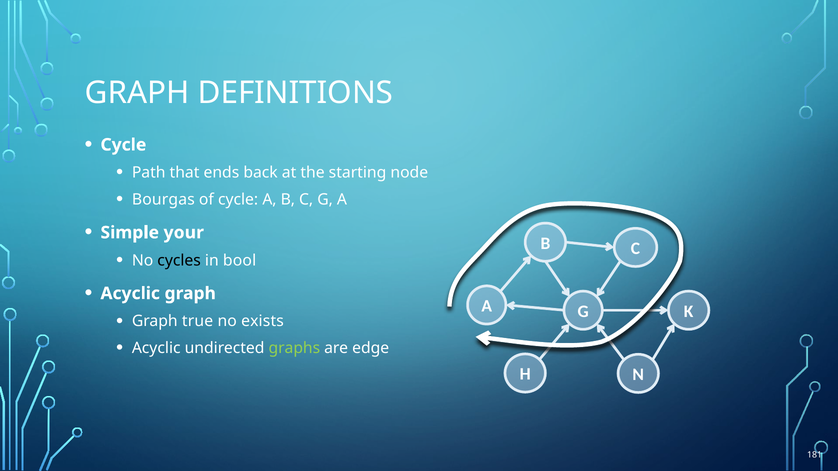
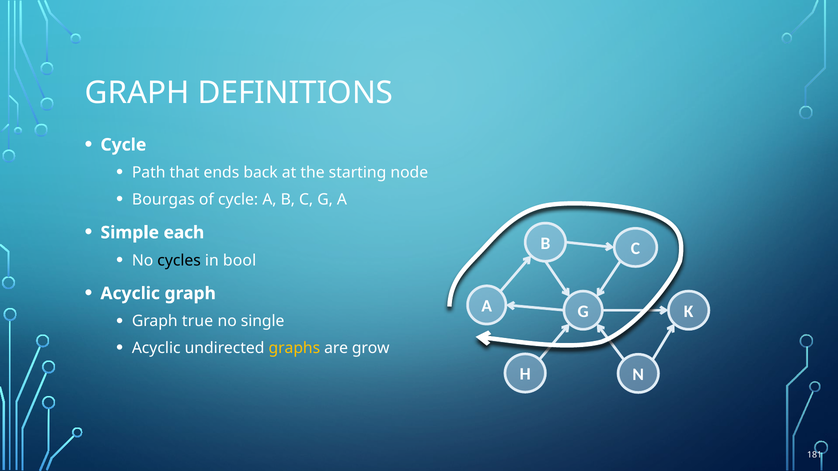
your: your -> each
exists: exists -> single
graphs colour: light green -> yellow
edge: edge -> grow
